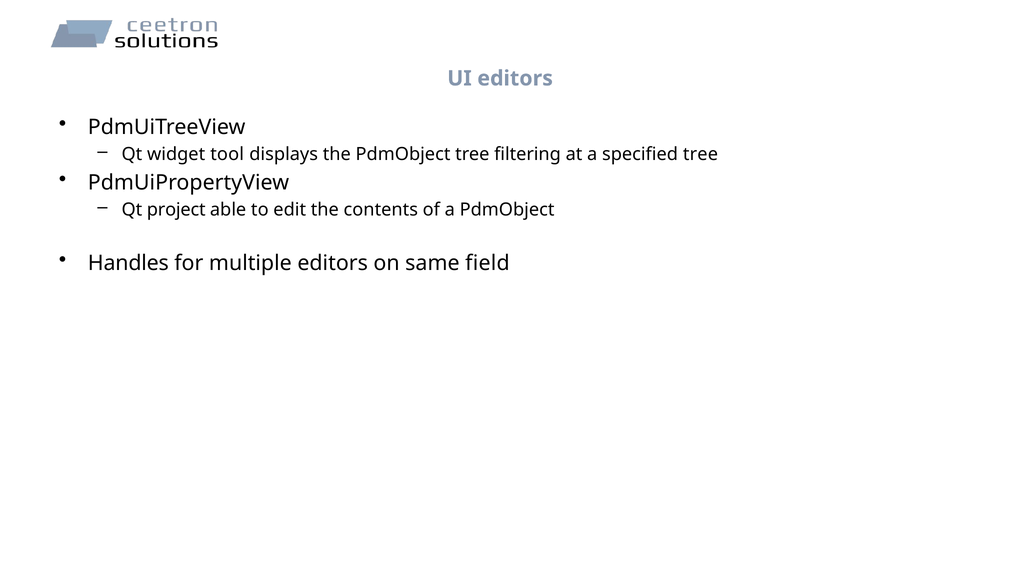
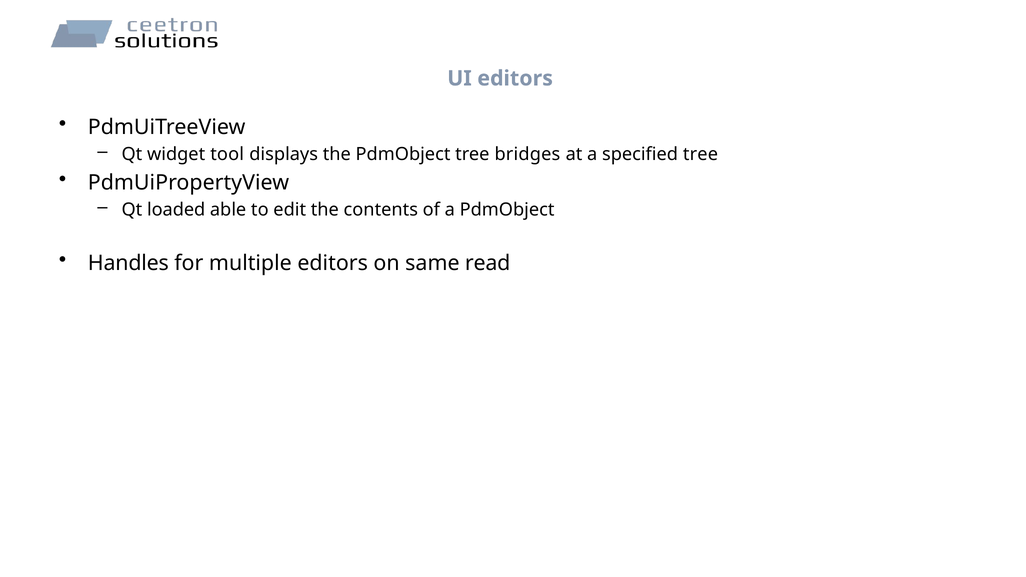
filtering: filtering -> bridges
project: project -> loaded
field: field -> read
